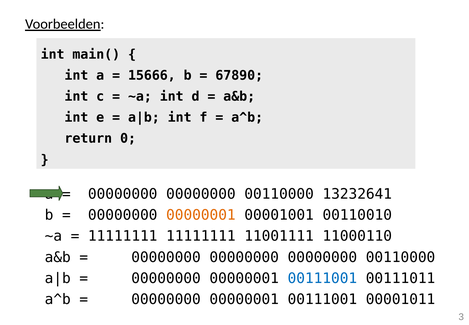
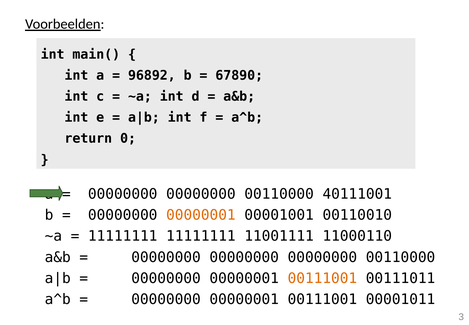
15666: 15666 -> 96892
13232641: 13232641 -> 40111001
00111001 at (322, 278) colour: blue -> orange
